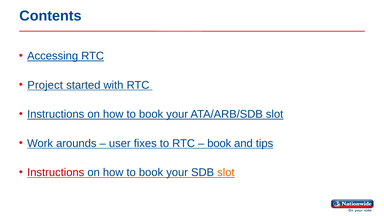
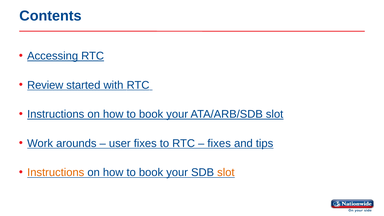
Project: Project -> Review
book at (219, 143): book -> fixes
Instructions at (56, 173) colour: red -> orange
